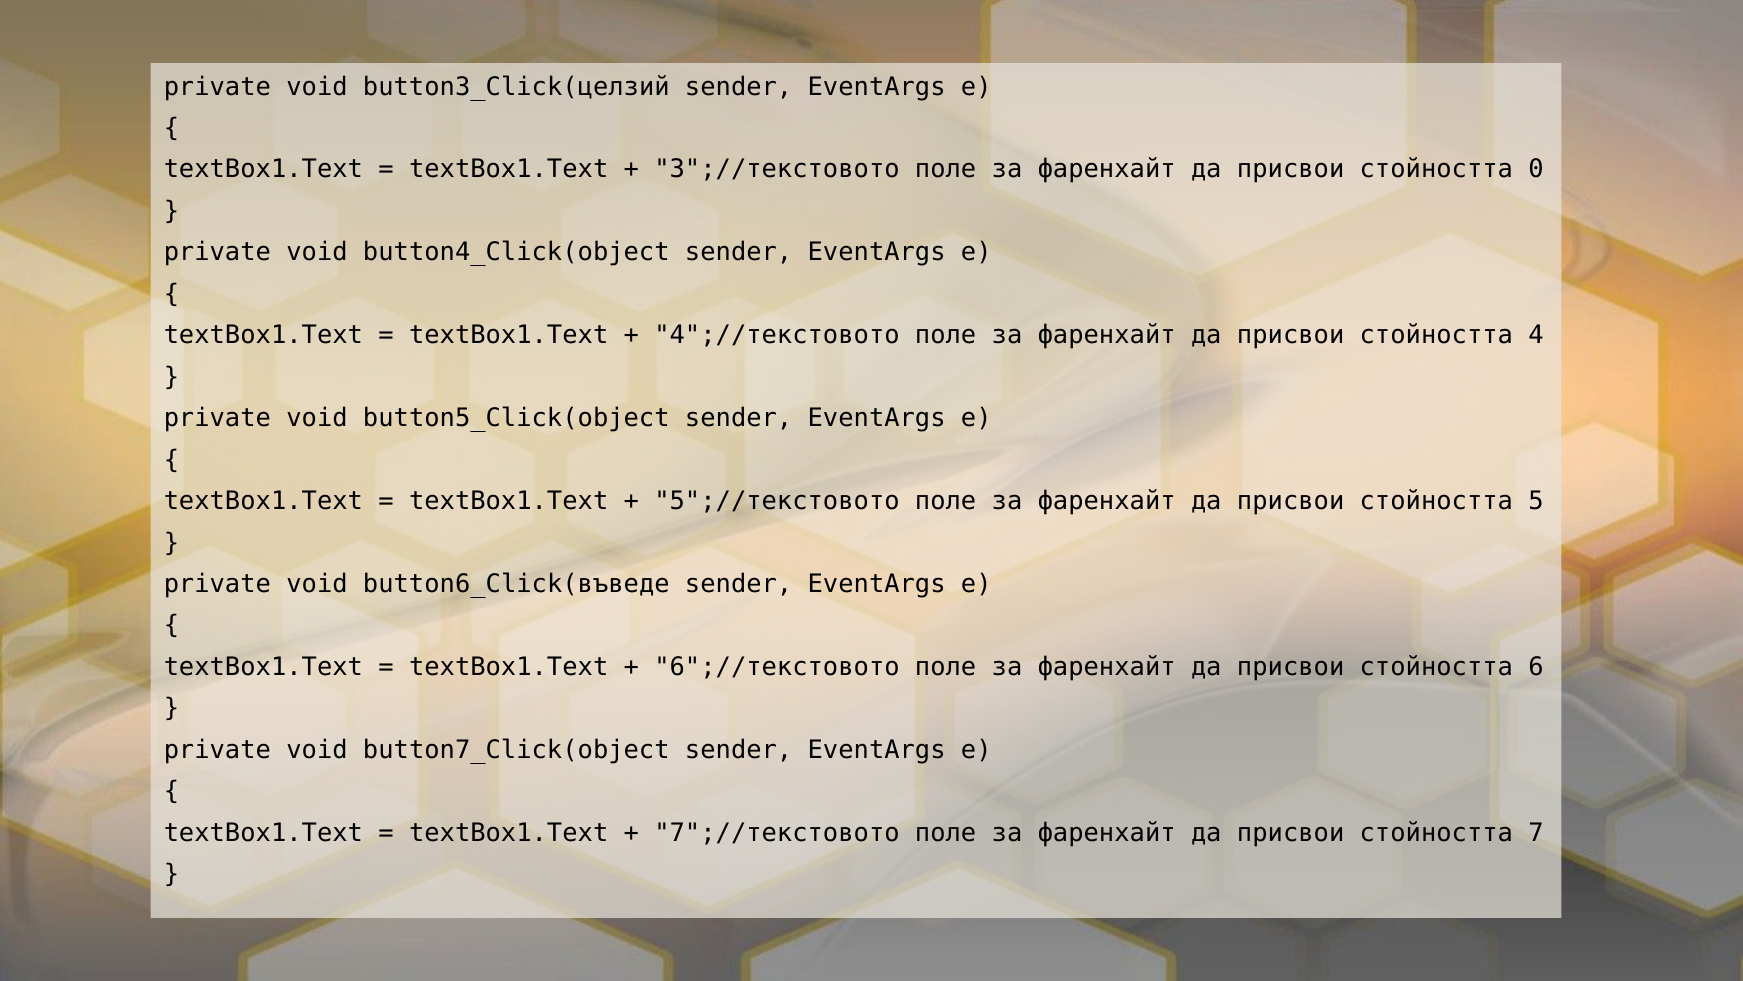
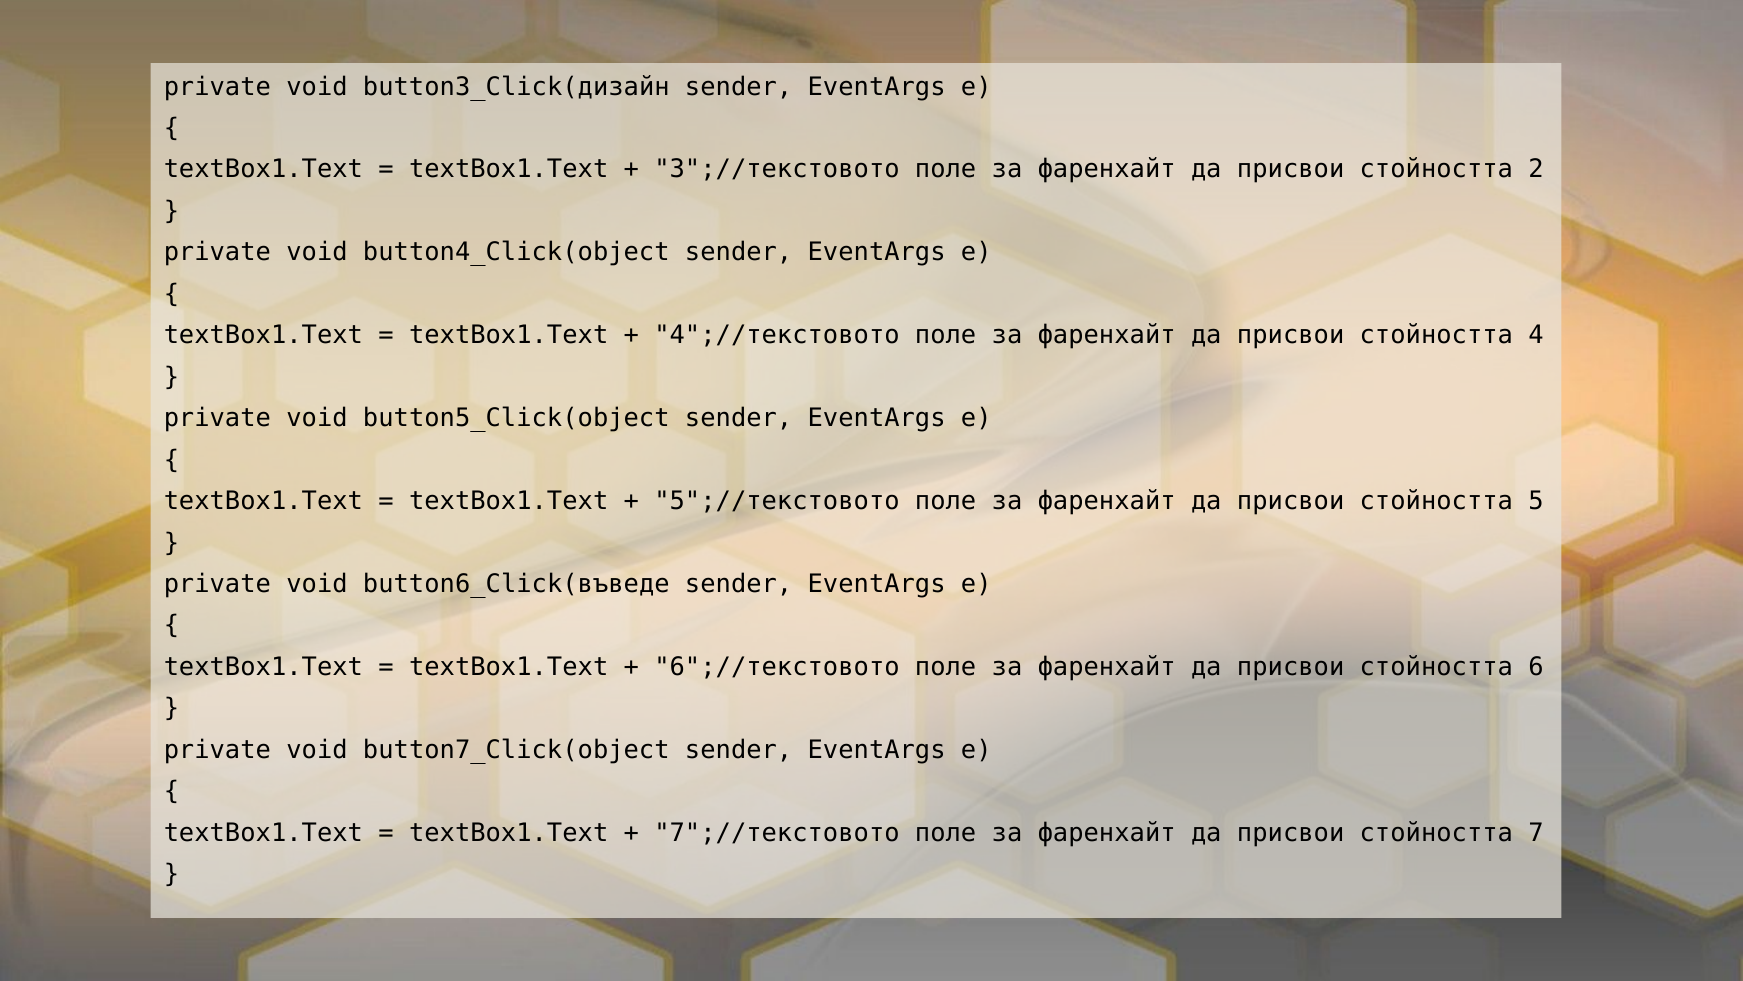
button3_Click(целзий: button3_Click(целзий -> button3_Click(дизайн
0: 0 -> 2
